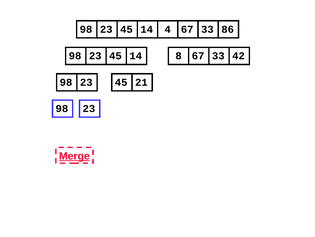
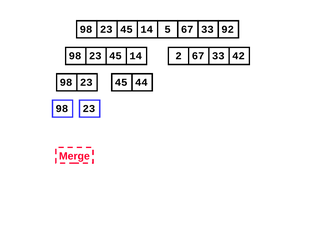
4: 4 -> 5
86: 86 -> 92
8: 8 -> 2
21: 21 -> 44
Merge underline: present -> none
